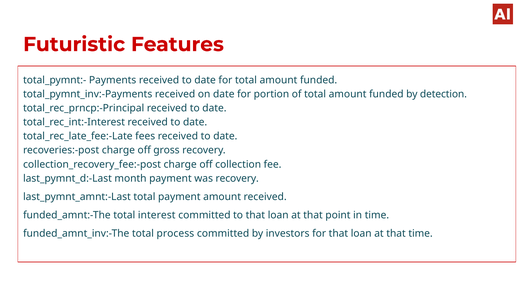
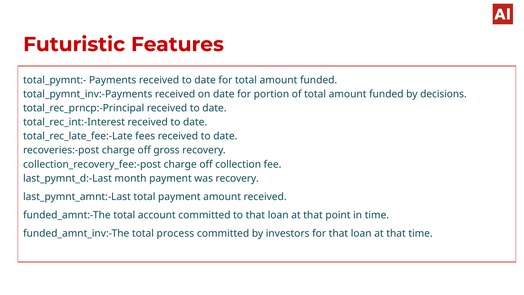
detection: detection -> decisions
interest: interest -> account
